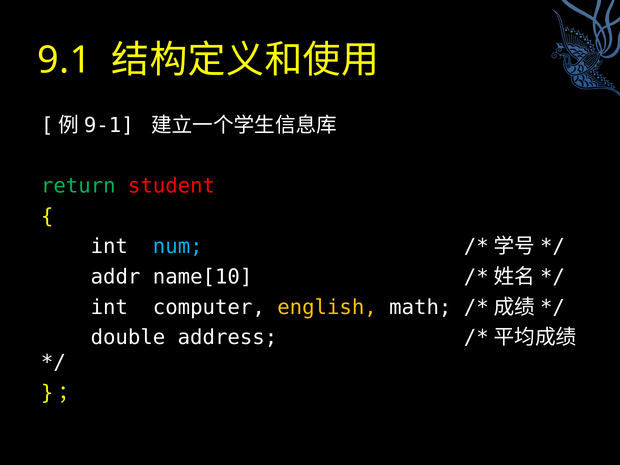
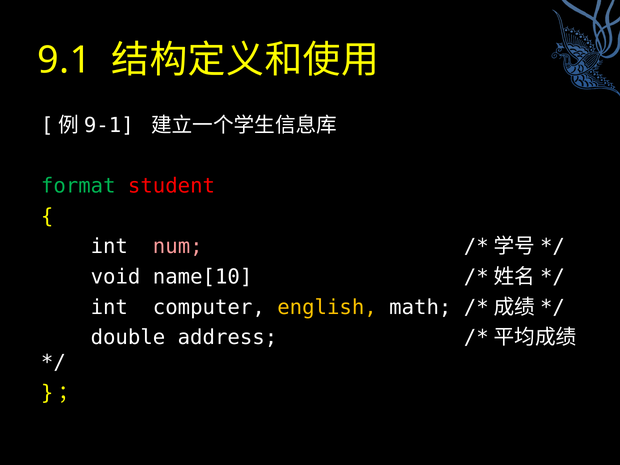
return: return -> format
num colour: light blue -> pink
addr: addr -> void
